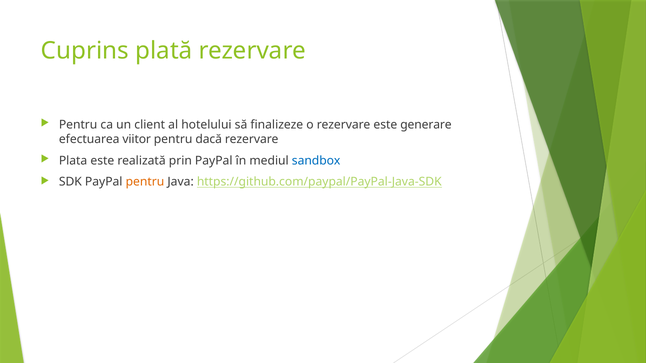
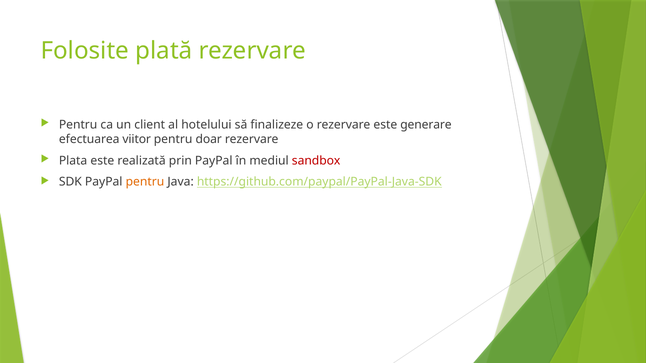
Cuprins: Cuprins -> Folosite
dacă: dacă -> doar
sandbox colour: blue -> red
